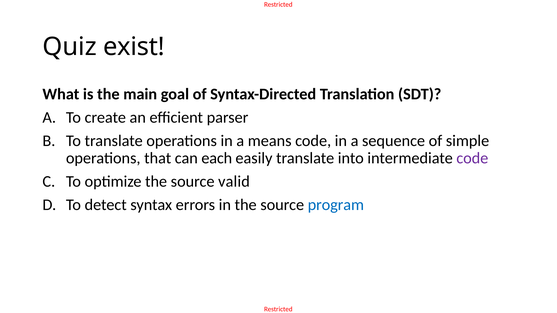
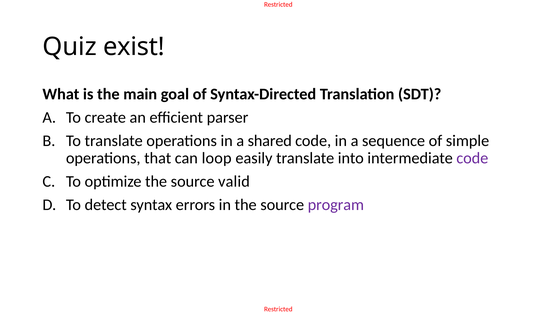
means: means -> shared
each: each -> loop
program colour: blue -> purple
